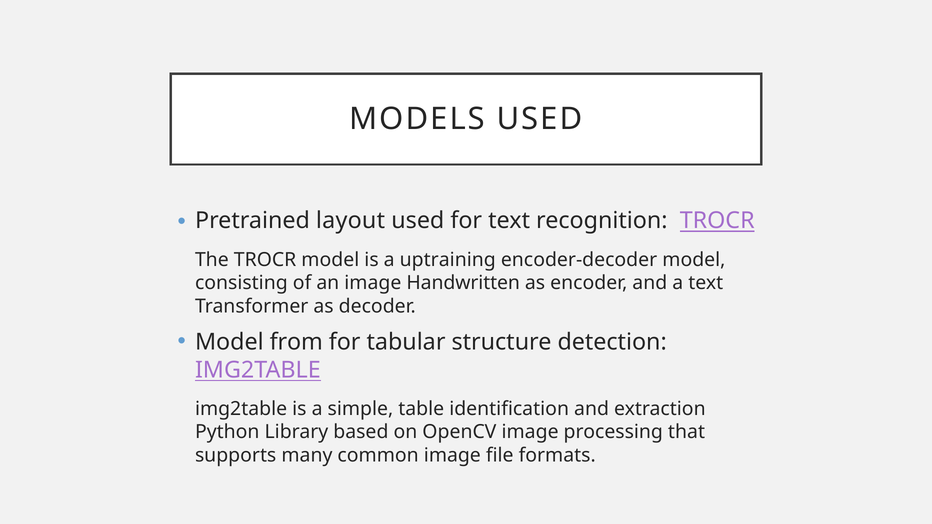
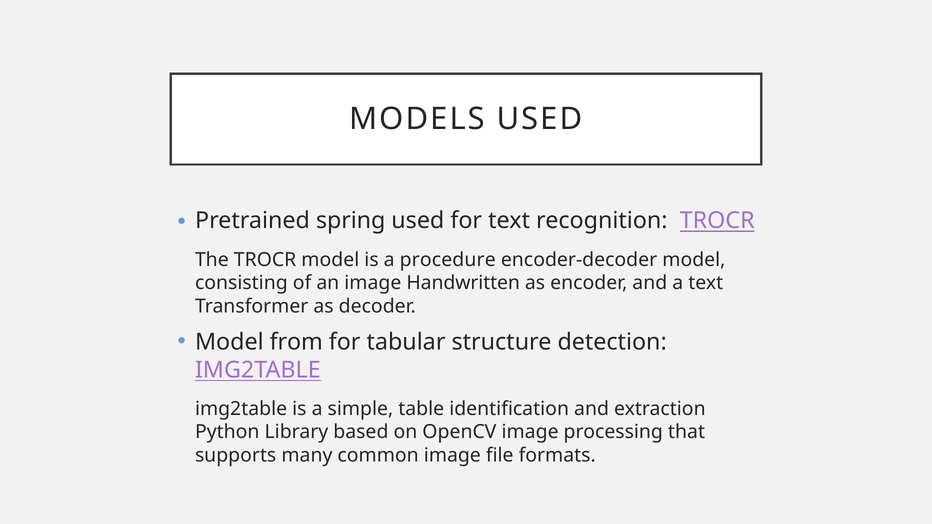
layout: layout -> spring
uptraining: uptraining -> procedure
